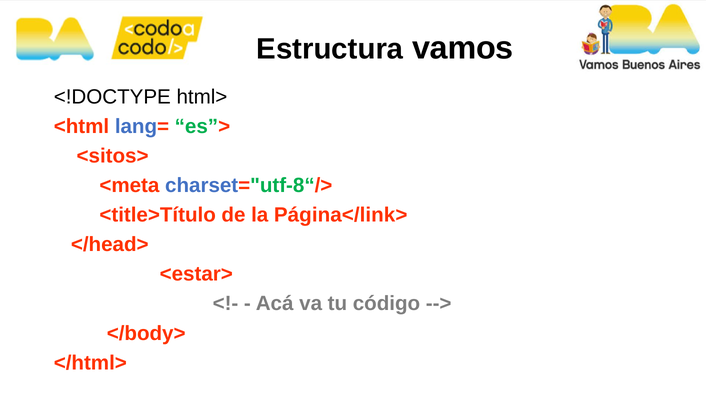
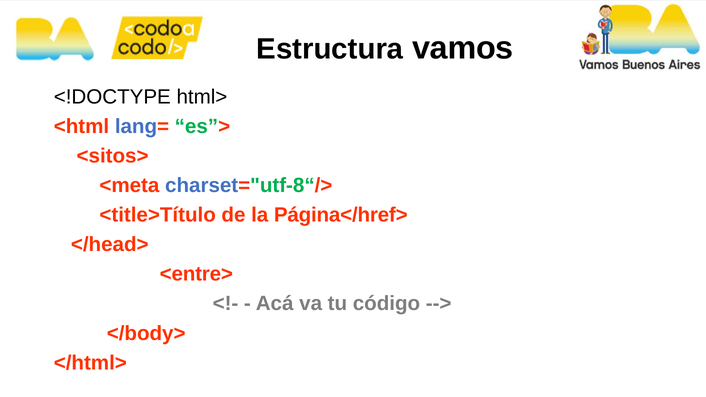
Página</link>: Página</link> -> Página</href>
<estar>: <estar> -> <entre>
